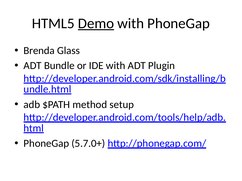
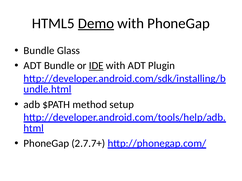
Brenda at (39, 51): Brenda -> Bundle
IDE underline: none -> present
5.7.0+: 5.7.0+ -> 2.7.7+
